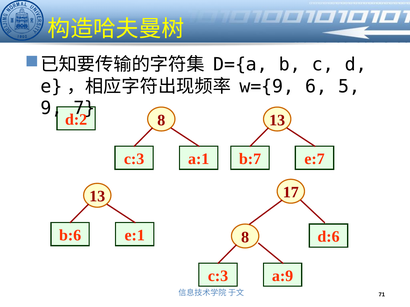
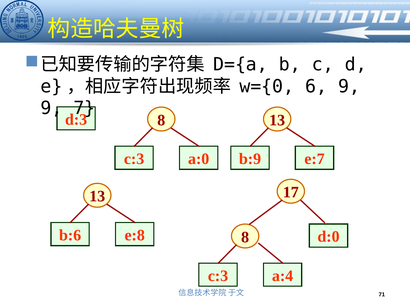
w={9: w={9 -> w={0
6 5: 5 -> 9
d:2: d:2 -> d:3
a:1: a:1 -> a:0
b:7: b:7 -> b:9
e:1: e:1 -> e:8
d:6: d:6 -> d:0
a:9: a:9 -> a:4
